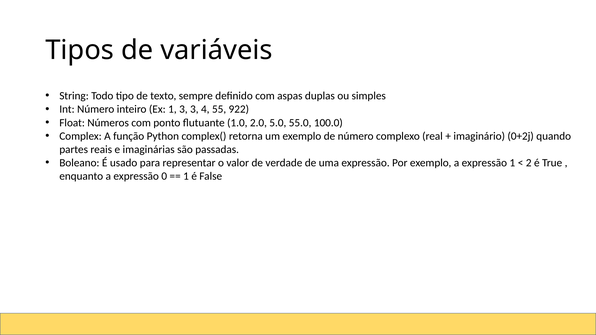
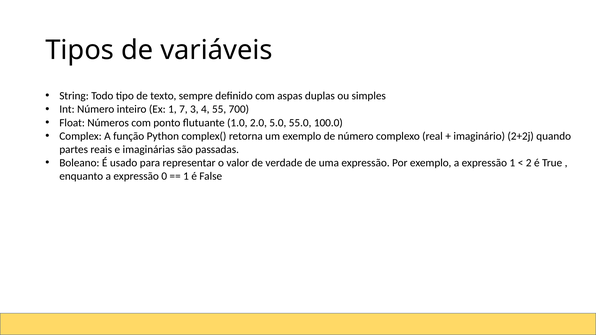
1 3: 3 -> 7
922: 922 -> 700
0+2j: 0+2j -> 2+2j
